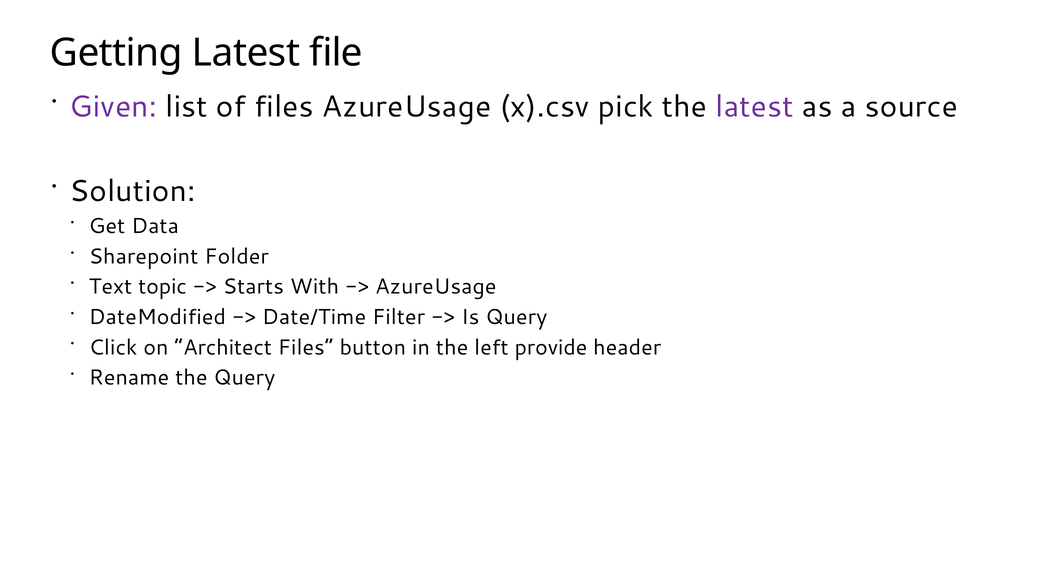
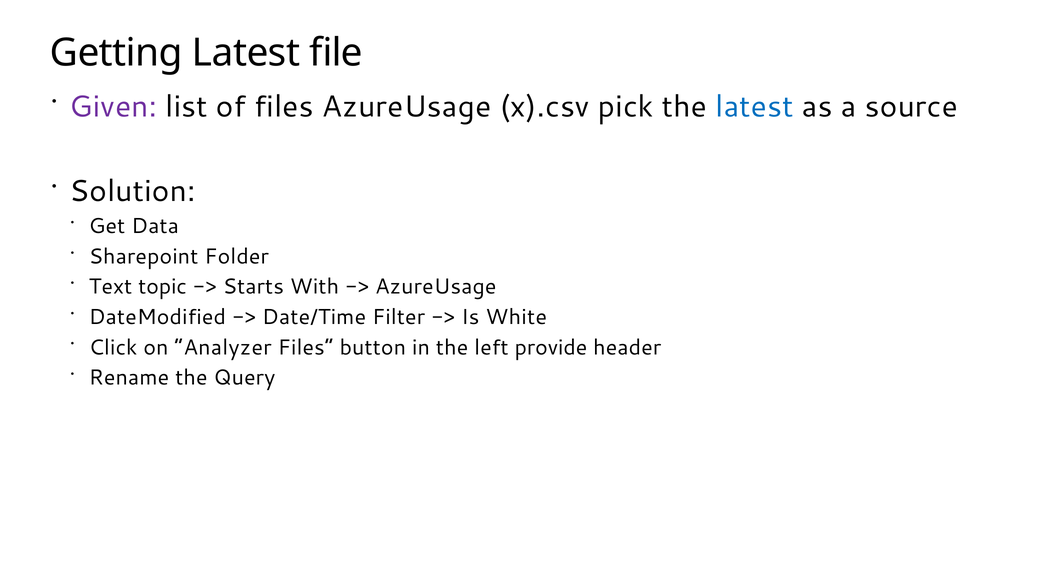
latest at (754, 107) colour: purple -> blue
Is Query: Query -> White
Architect: Architect -> Analyzer
